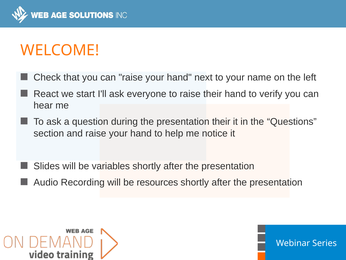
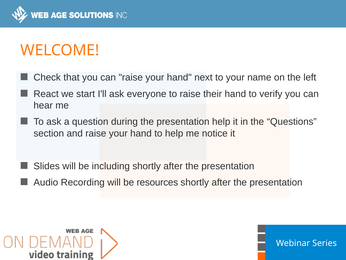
presentation their: their -> help
variables: variables -> including
